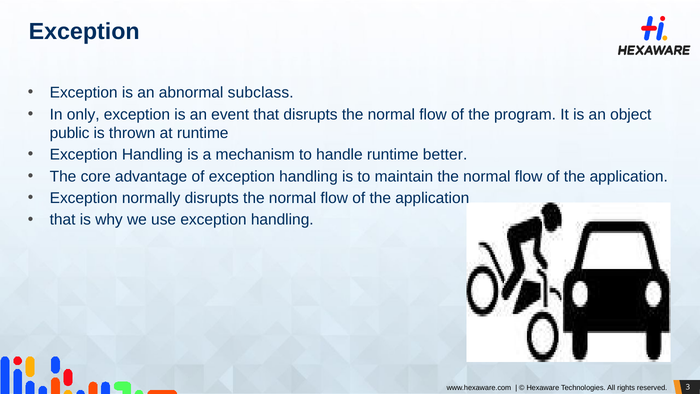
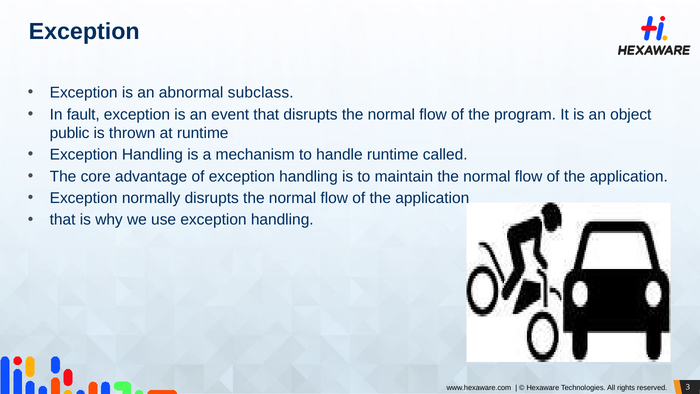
only: only -> fault
better: better -> called
